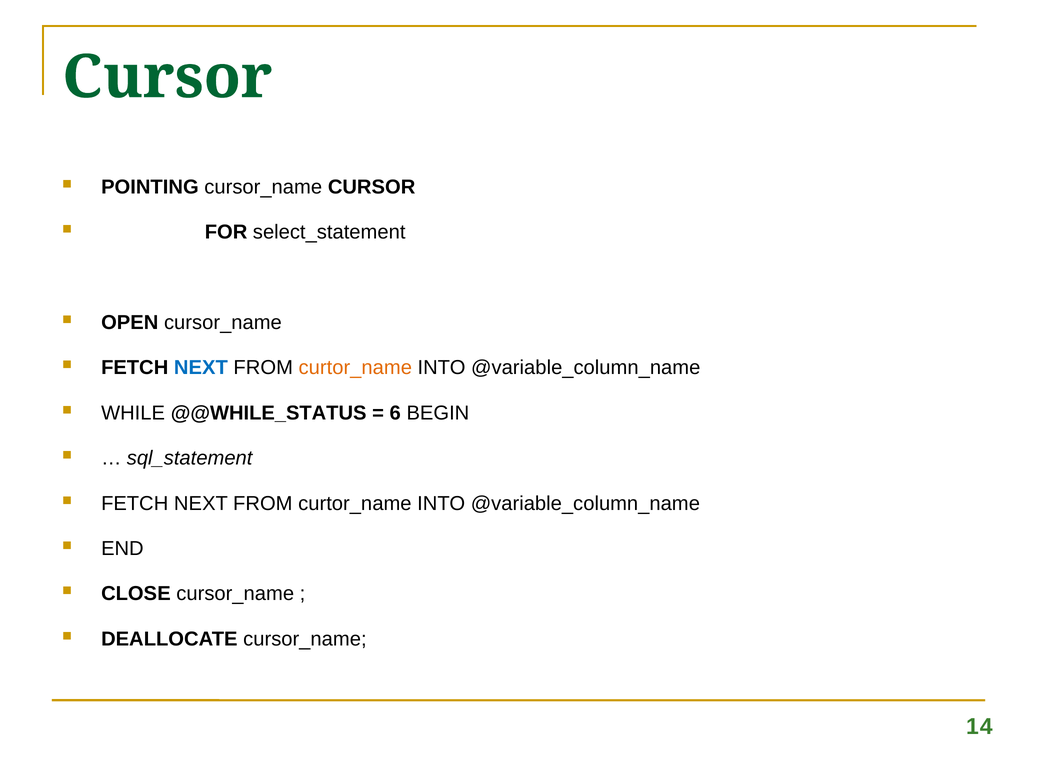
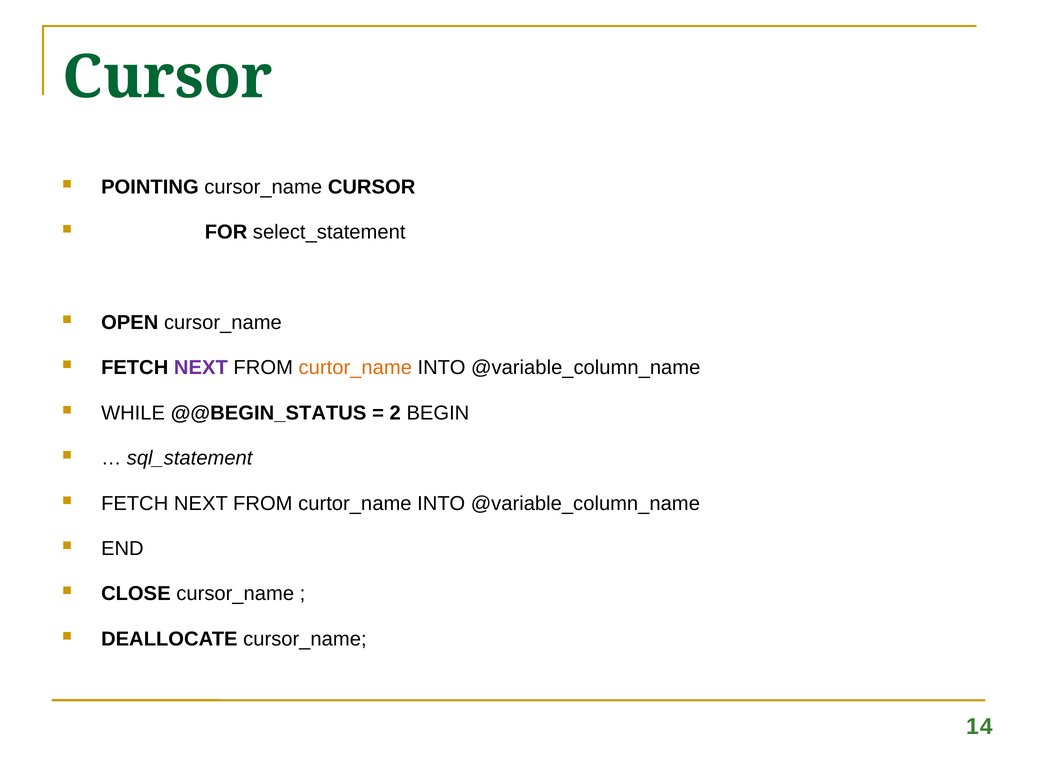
NEXT at (201, 368) colour: blue -> purple
@@WHILE_STATUS: @@WHILE_STATUS -> @@BEGIN_STATUS
6: 6 -> 2
